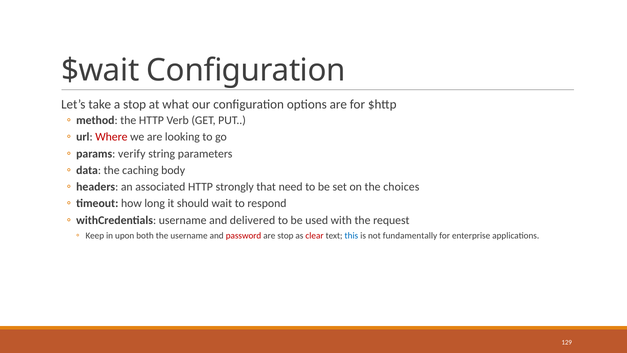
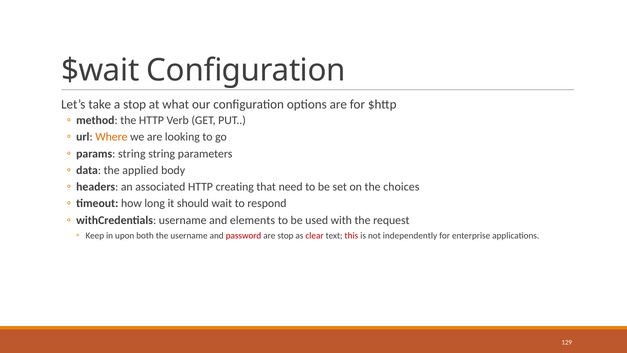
Where colour: red -> orange
params verify: verify -> string
caching: caching -> applied
strongly: strongly -> creating
delivered: delivered -> elements
this colour: blue -> red
fundamentally: fundamentally -> independently
